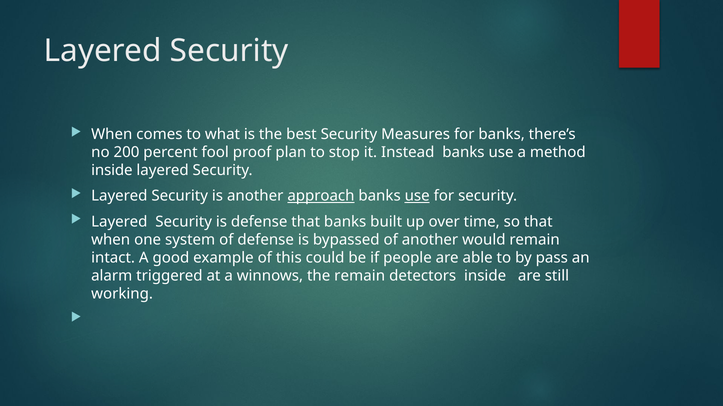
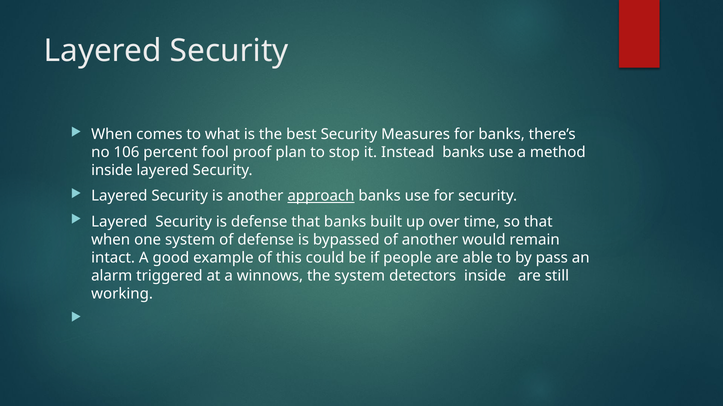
200: 200 -> 106
use at (417, 196) underline: present -> none
the remain: remain -> system
